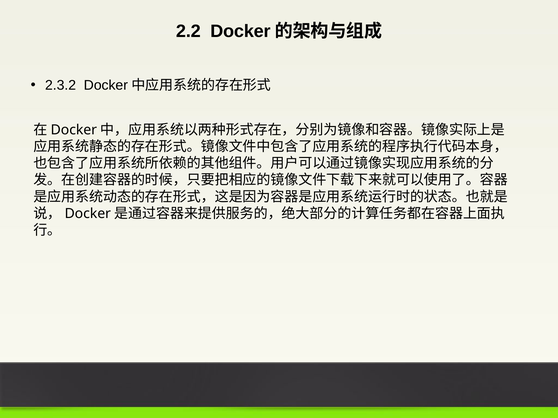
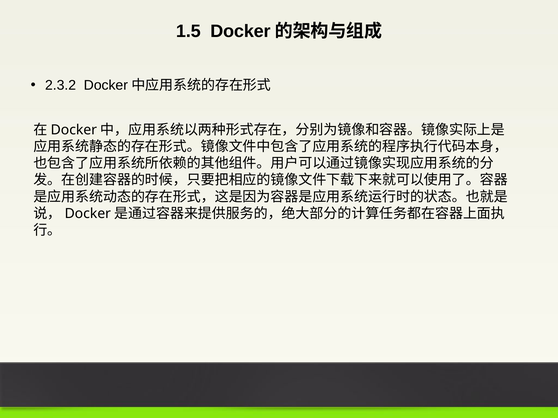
2.2: 2.2 -> 1.5
